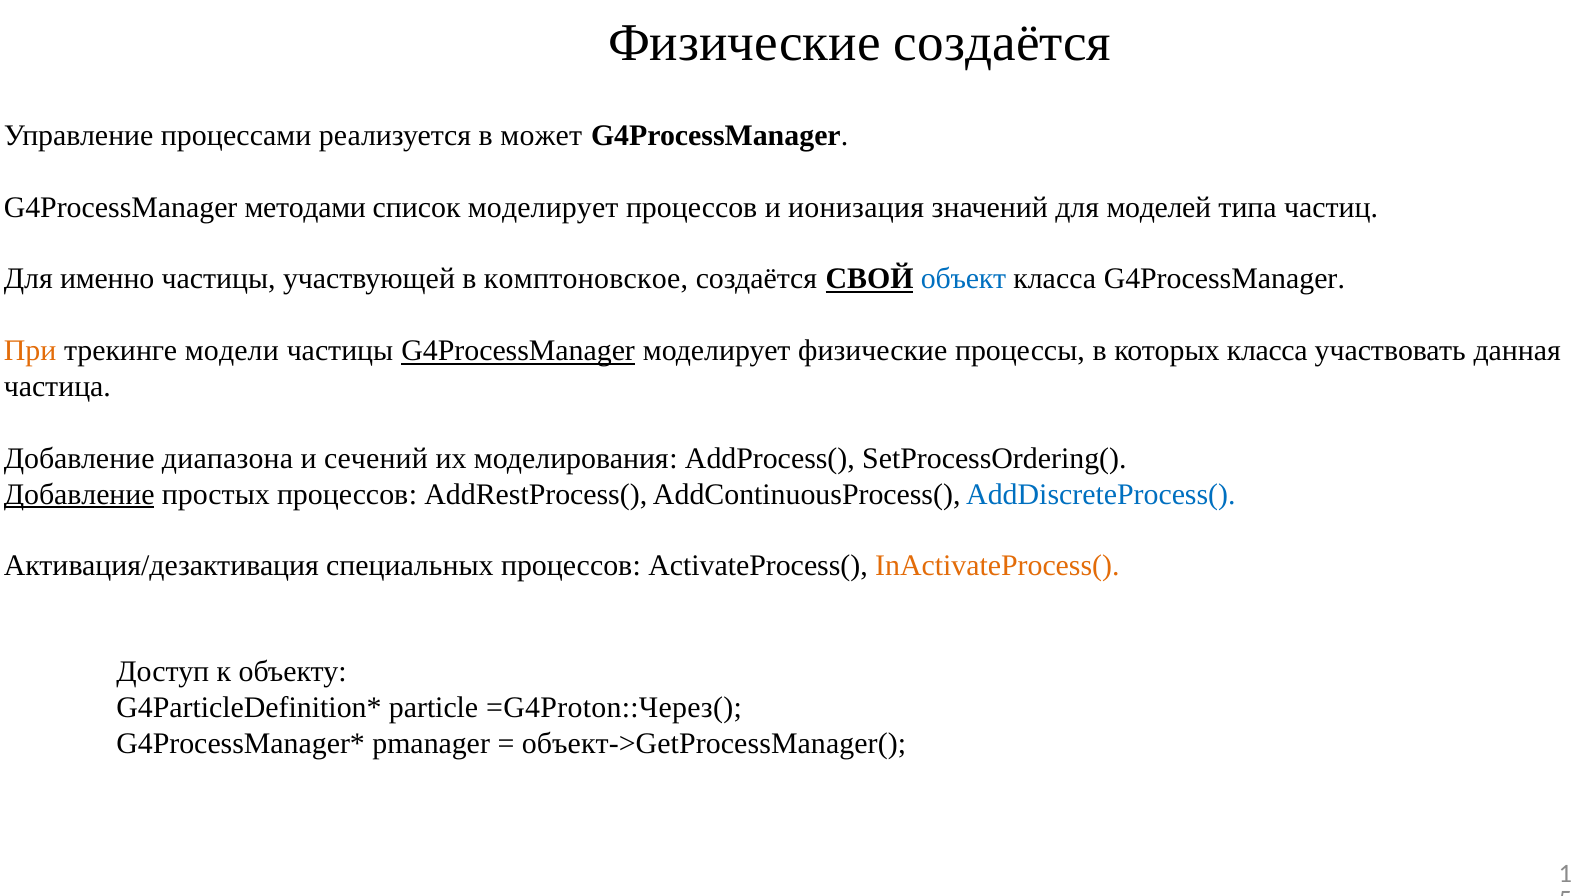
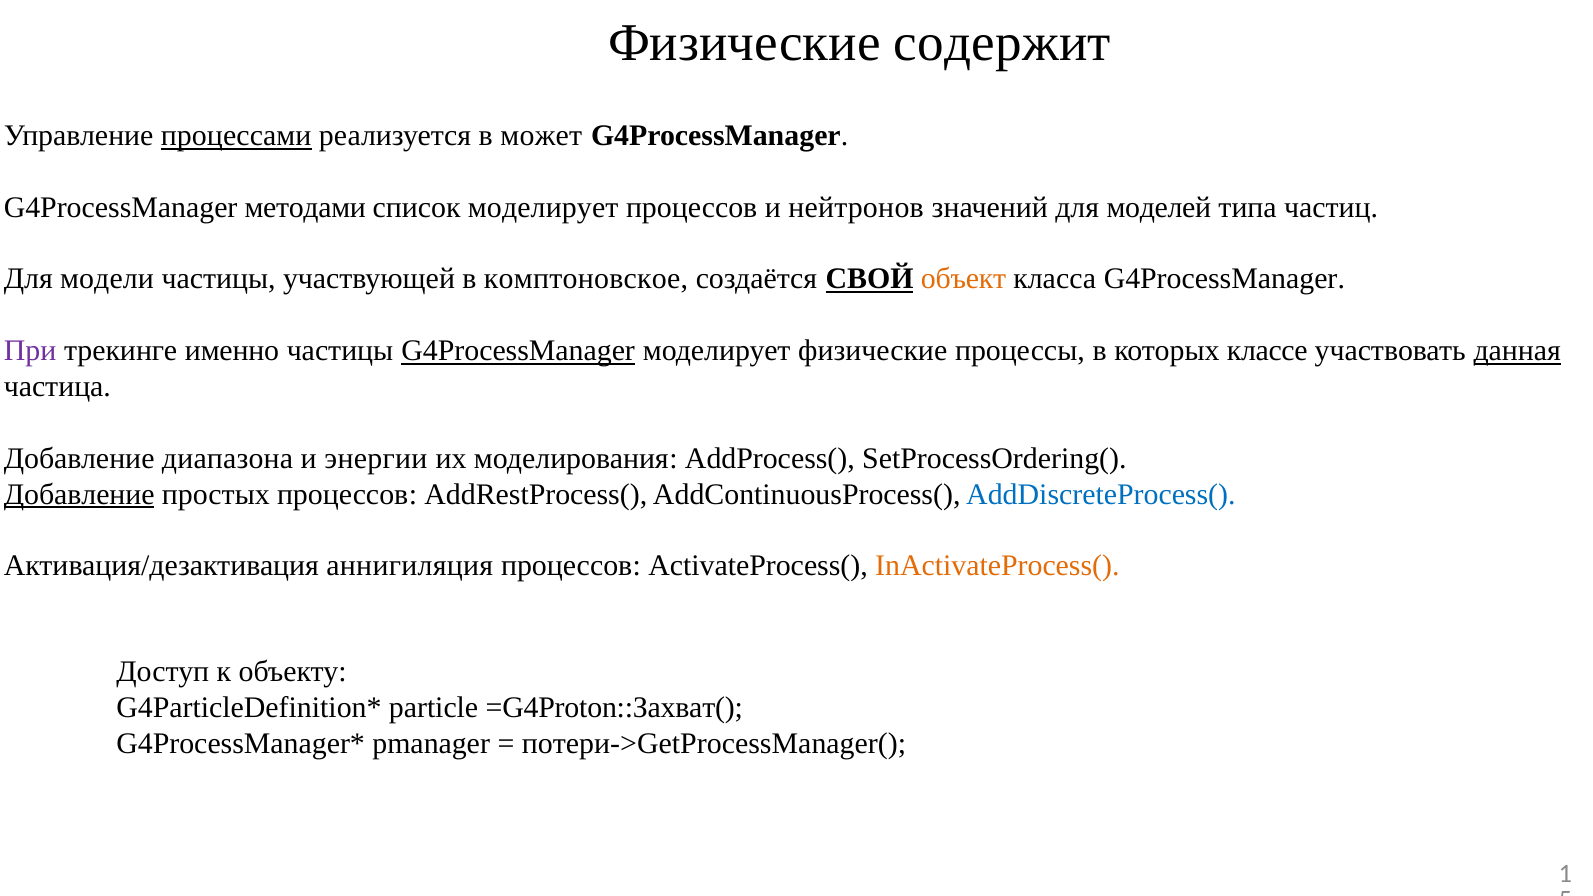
Физические создаётся: создаётся -> содержит
процессами underline: none -> present
ионизация: ионизация -> нейтронов
именно: именно -> модели
объект colour: blue -> orange
При colour: orange -> purple
модели: модели -> именно
которых класса: класса -> классе
данная underline: none -> present
сечений: сечений -> энергии
специальных: специальных -> аннигиляция
=G4Proton::Через(: =G4Proton::Через( -> =G4Proton::Захват(
объект->GetProcessManager(: объект->GetProcessManager( -> потери->GetProcessManager(
